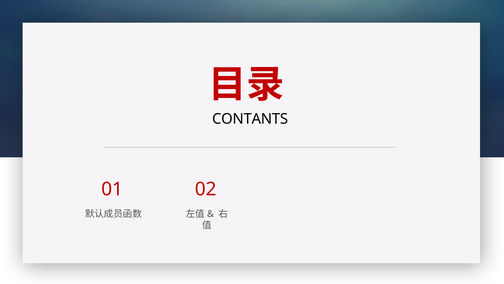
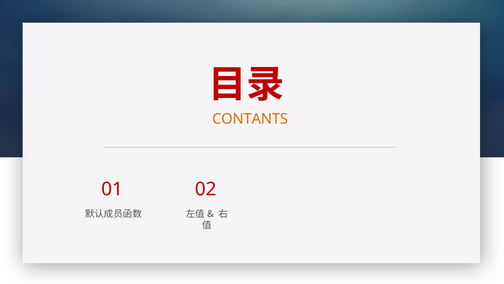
CONTANTS colour: black -> orange
